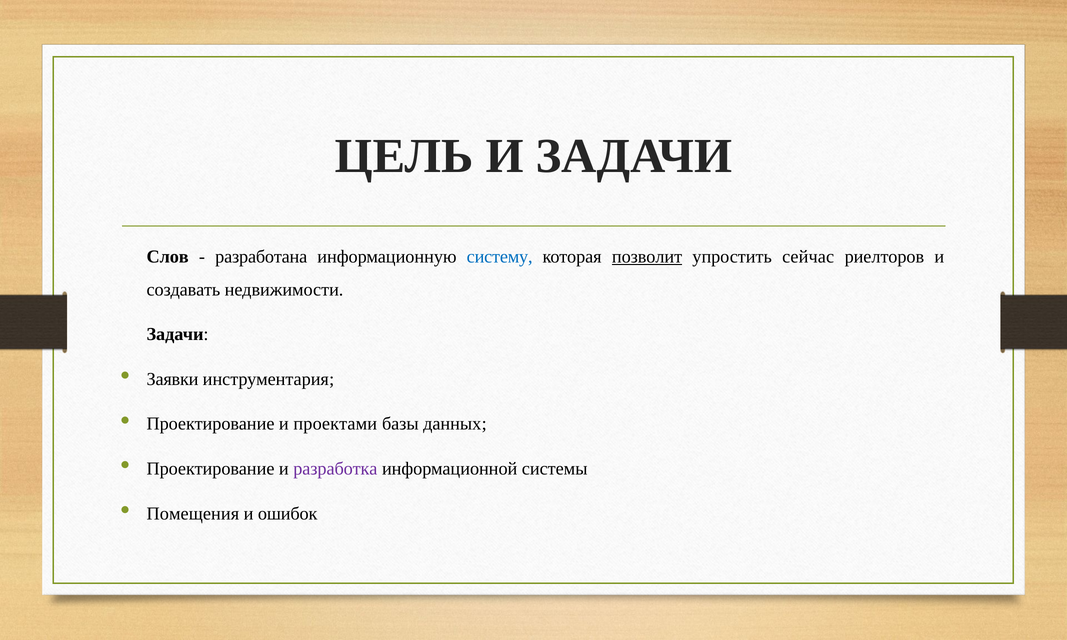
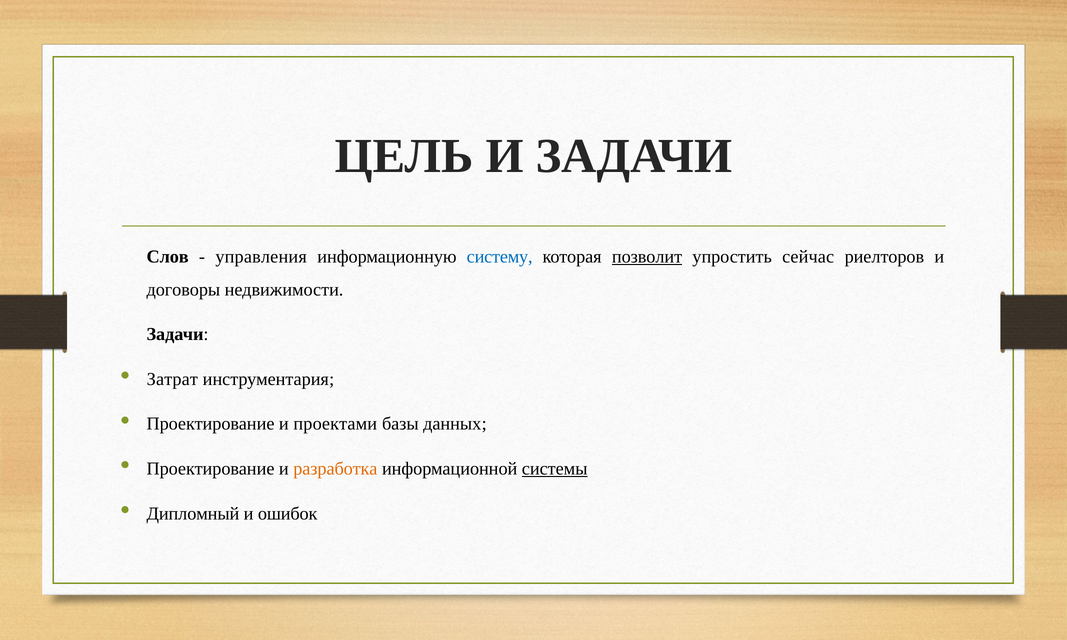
разработана: разработана -> управления
создавать: создавать -> договоры
Заявки: Заявки -> Затрат
разработка colour: purple -> orange
системы underline: none -> present
Помещения: Помещения -> Дипломный
